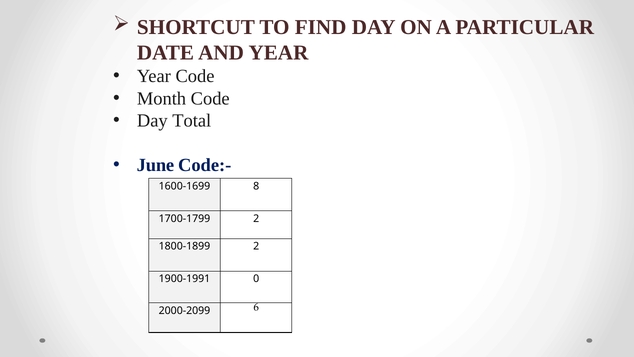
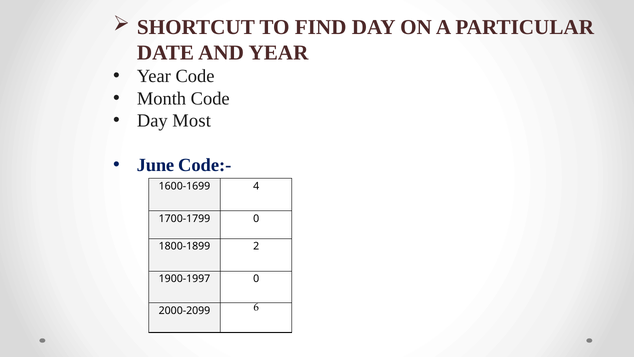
Total: Total -> Most
8: 8 -> 4
1700-1799 2: 2 -> 0
1900-1991: 1900-1991 -> 1900-1997
